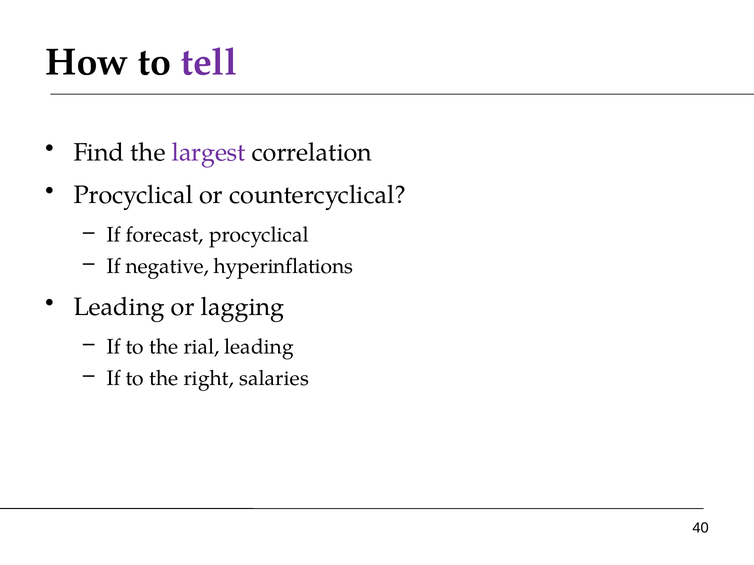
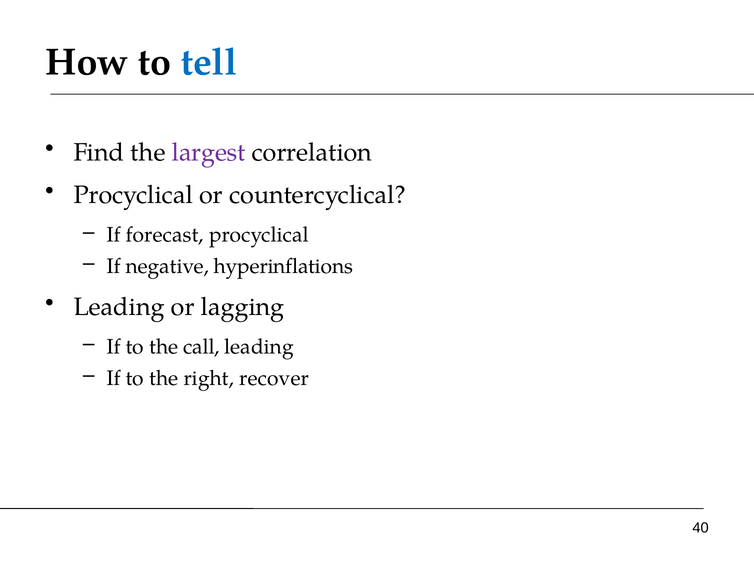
tell colour: purple -> blue
rial: rial -> call
salaries: salaries -> recover
